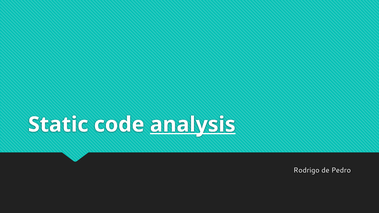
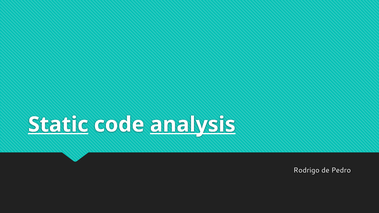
Static underline: none -> present
